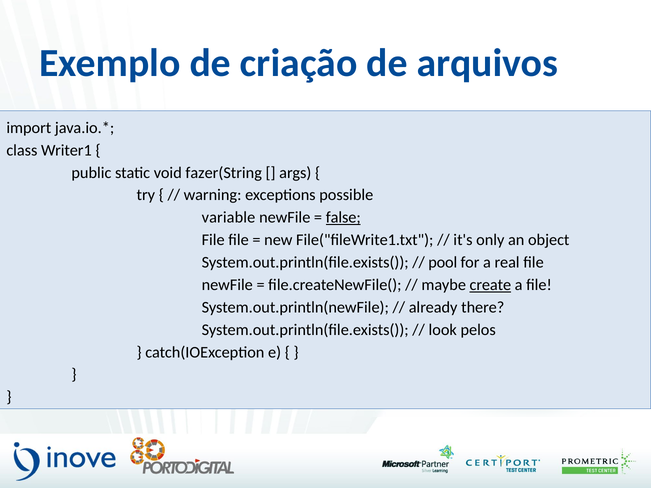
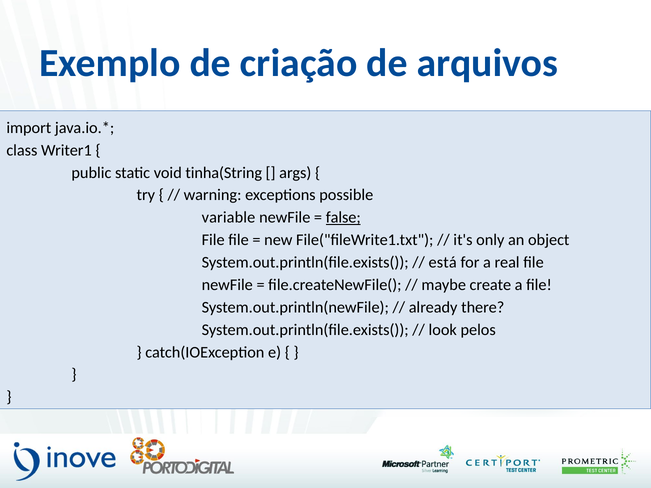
fazer(String: fazer(String -> tinha(String
pool: pool -> está
create underline: present -> none
